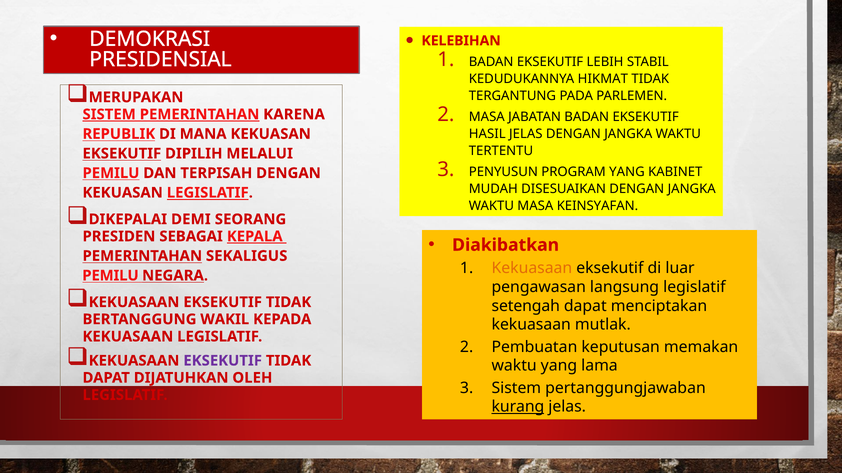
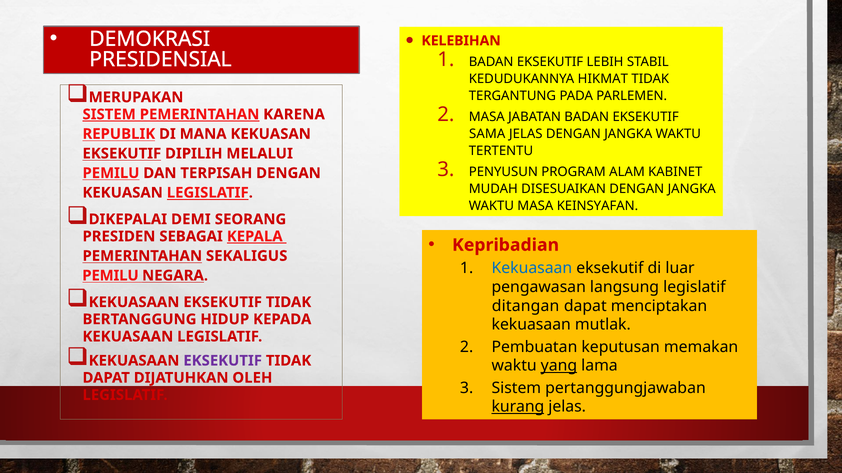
HASIL: HASIL -> SAMA
PROGRAM YANG: YANG -> ALAM
Diakibatkan: Diakibatkan -> Kepribadian
Kekuasaan at (532, 268) colour: orange -> blue
setengah: setengah -> ditangan
WAKIL: WAKIL -> HIDUP
yang at (559, 366) underline: none -> present
